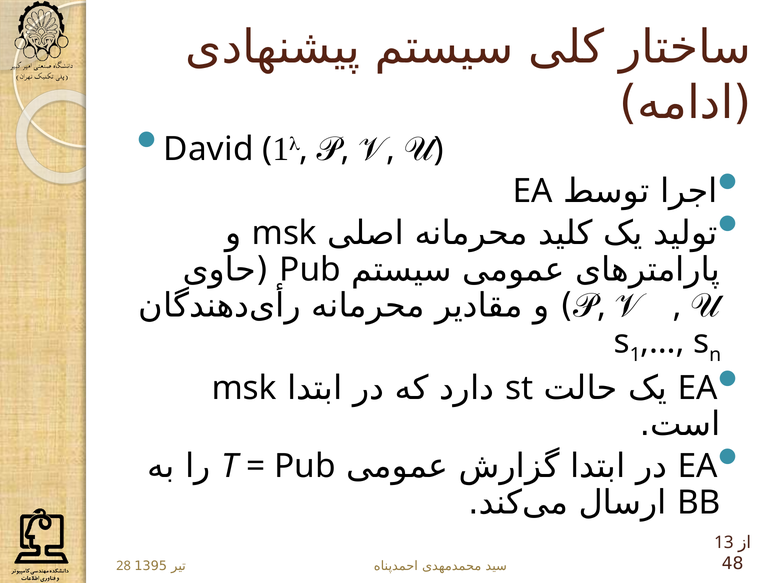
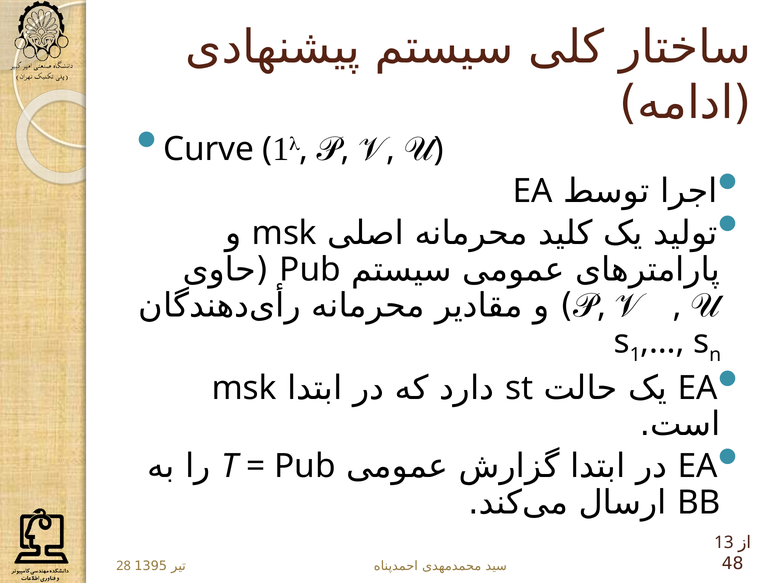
David: David -> Curve
